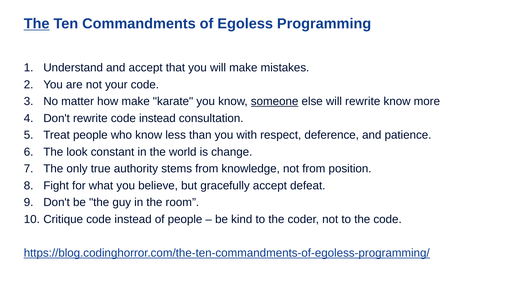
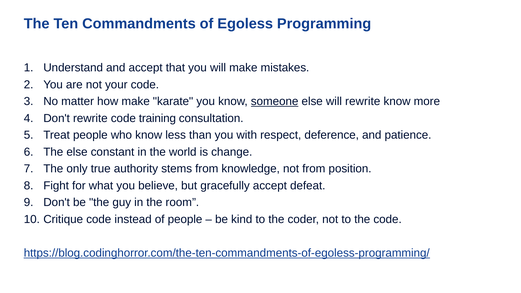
The at (37, 24) underline: present -> none
rewrite code instead: instead -> training
The look: look -> else
